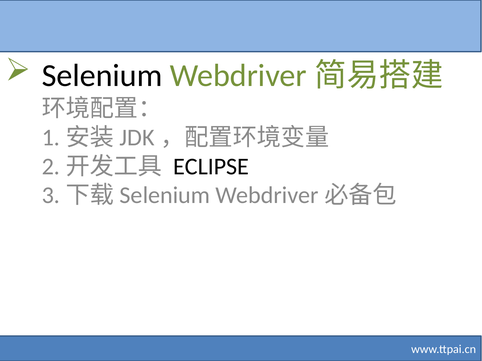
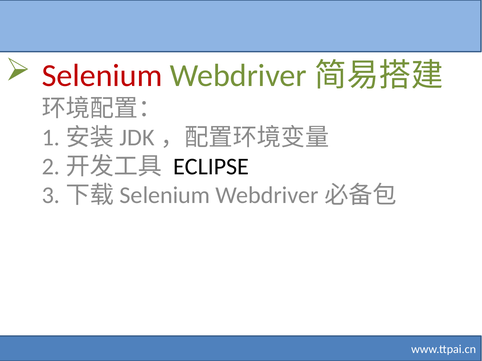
Selenium colour: black -> red
